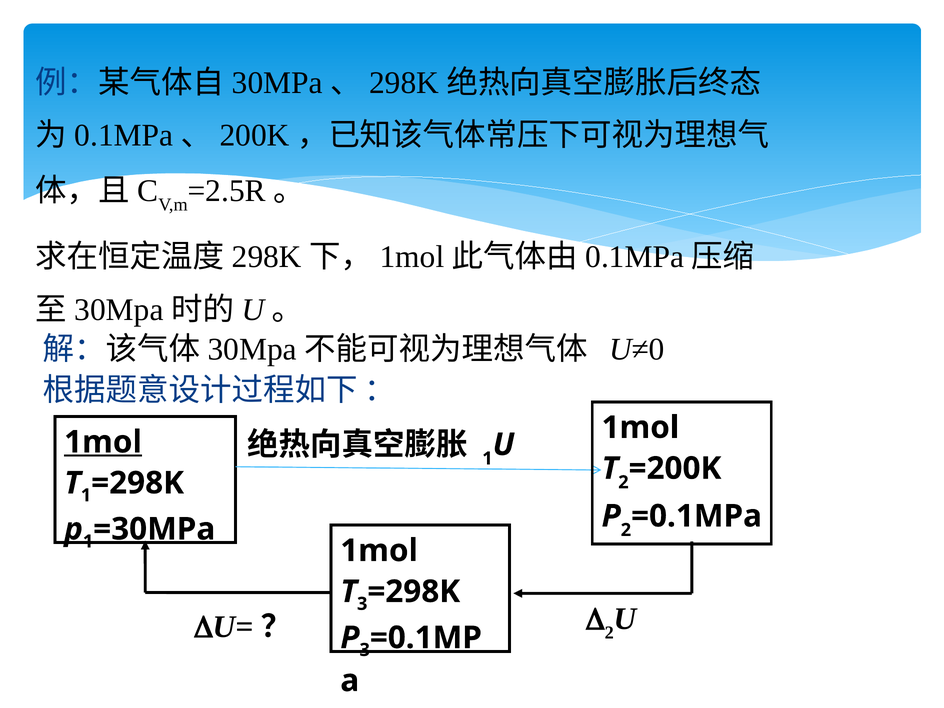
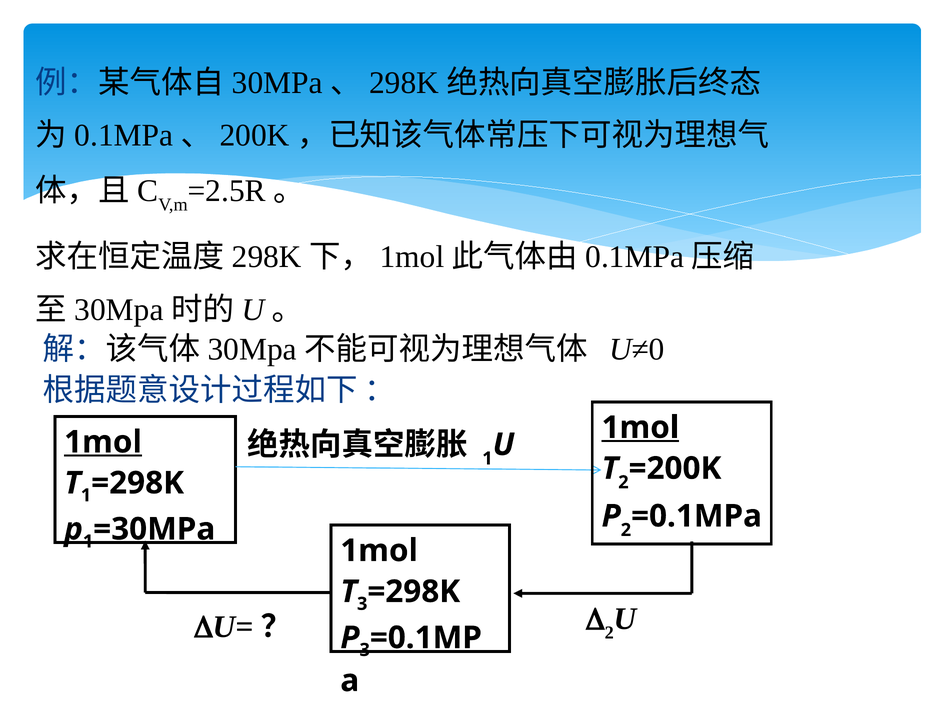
1mol at (640, 427) underline: none -> present
